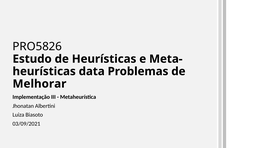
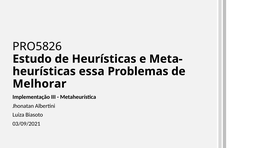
data: data -> essa
